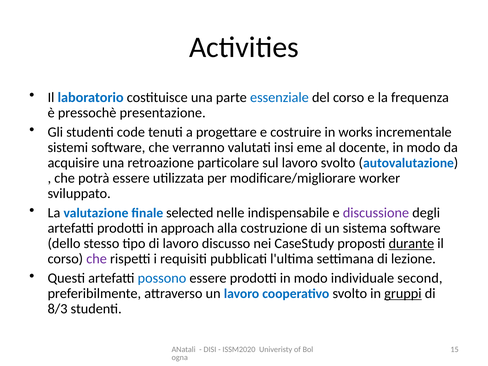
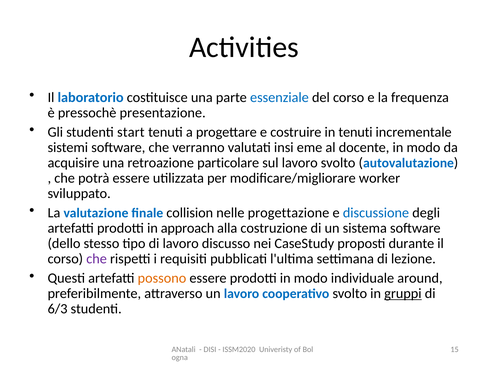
code: code -> start
in works: works -> tenuti
selected: selected -> collision
indispensabile: indispensabile -> progettazione
discussione colour: purple -> blue
durante underline: present -> none
possono colour: blue -> orange
second: second -> around
8/3: 8/3 -> 6/3
